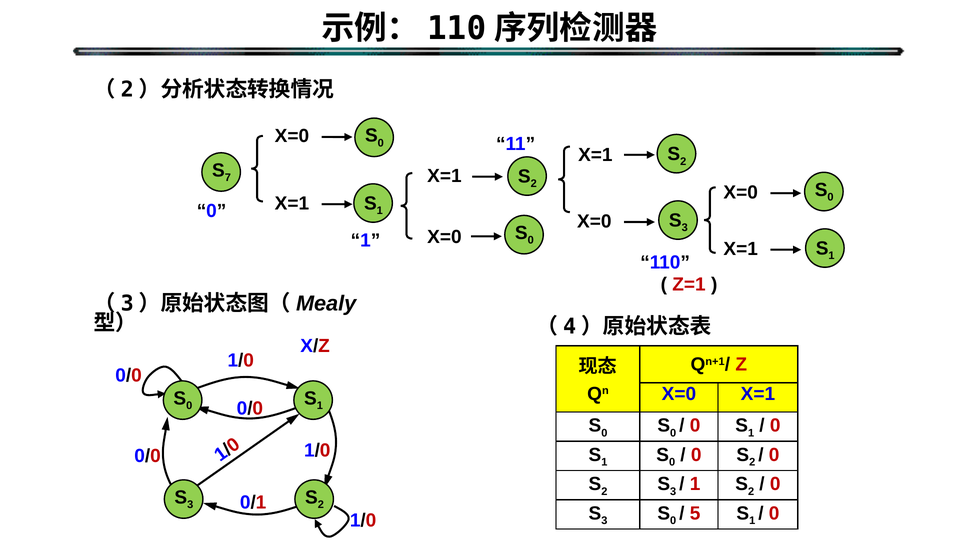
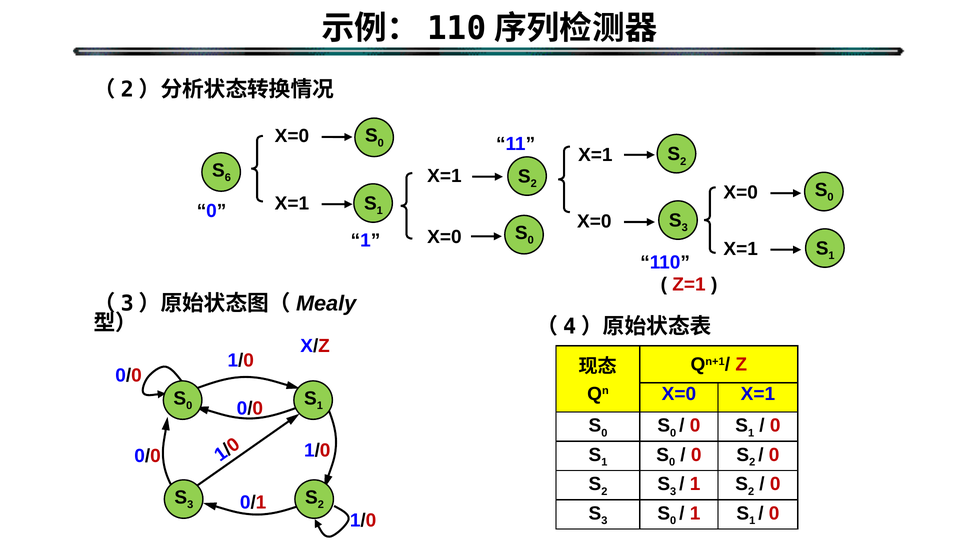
7: 7 -> 6
5 at (695, 514): 5 -> 1
